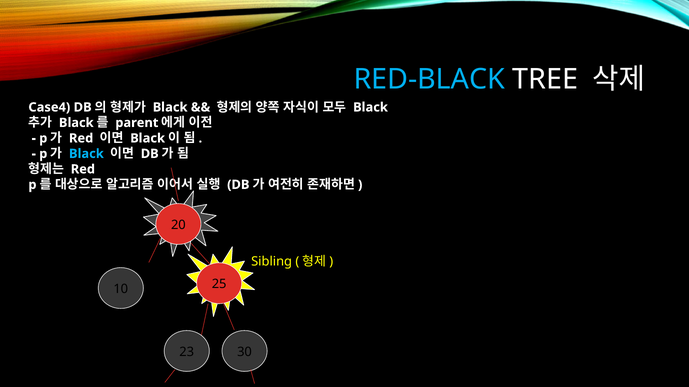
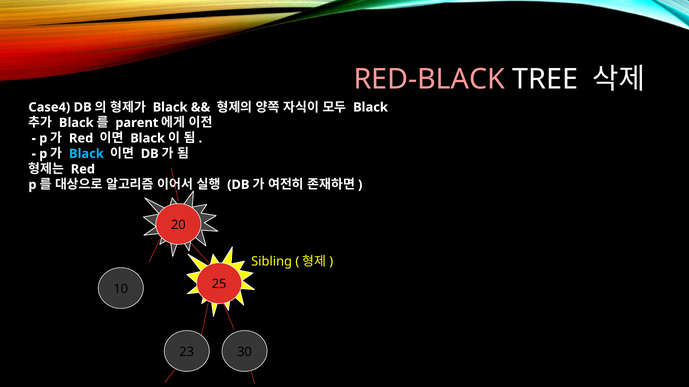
RED-BLACK colour: light blue -> pink
